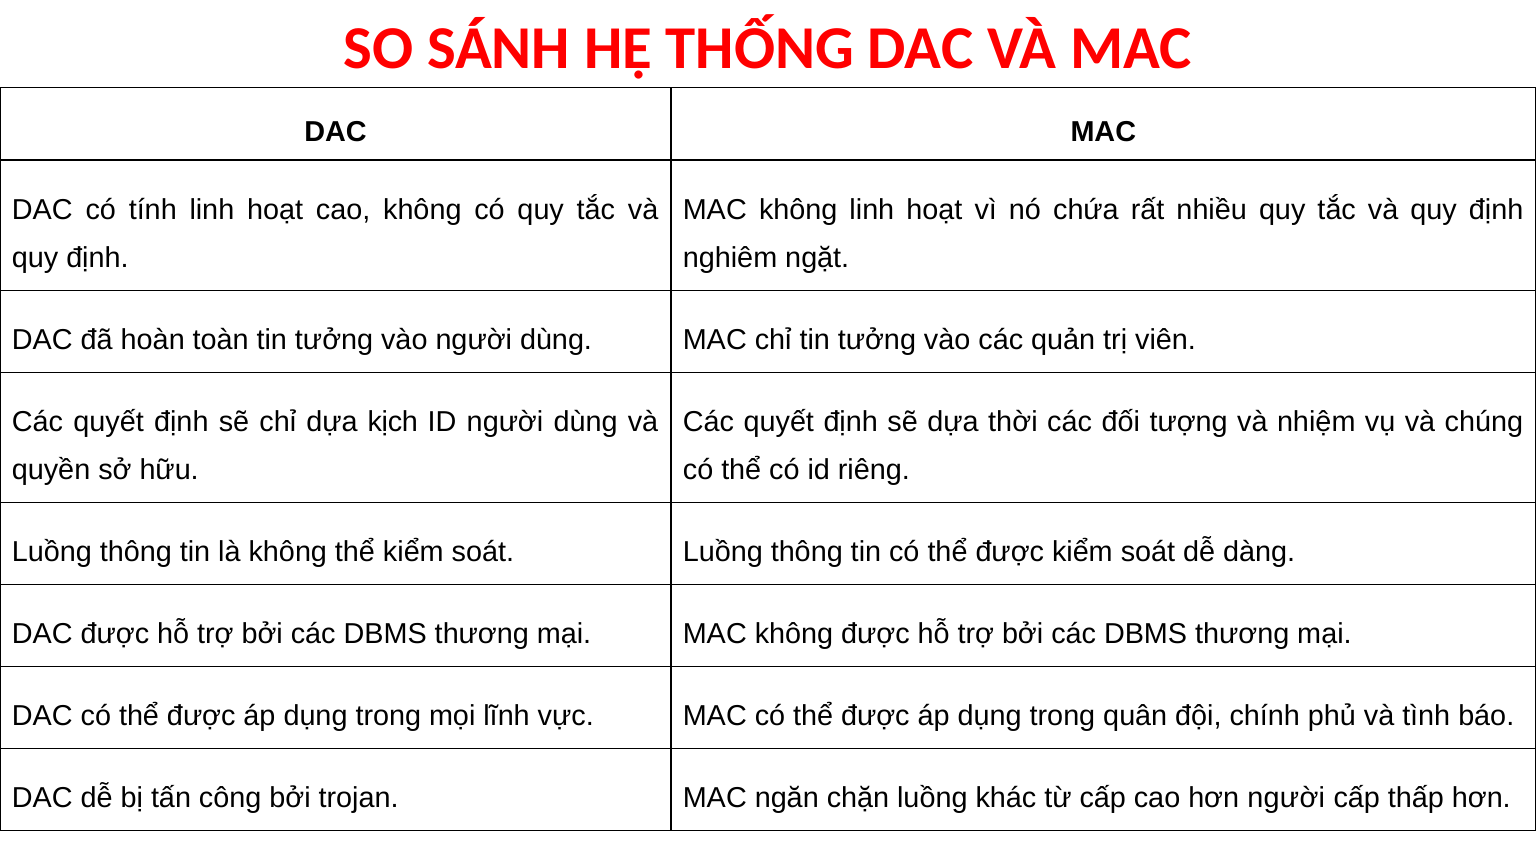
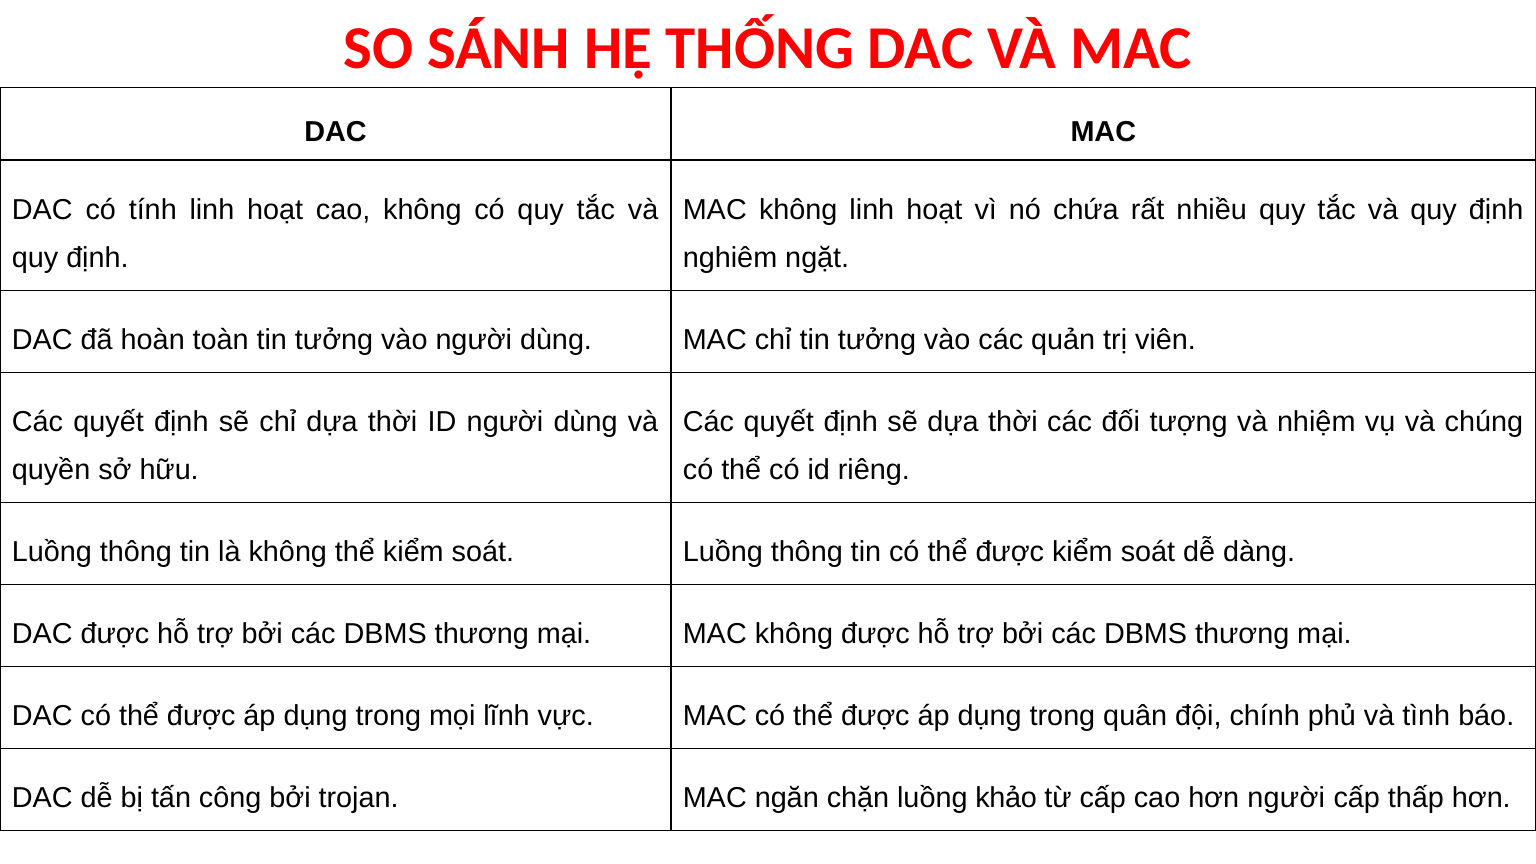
chỉ dựa kịch: kịch -> thời
khác: khác -> khảo
